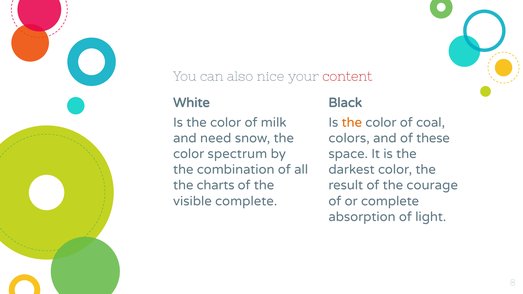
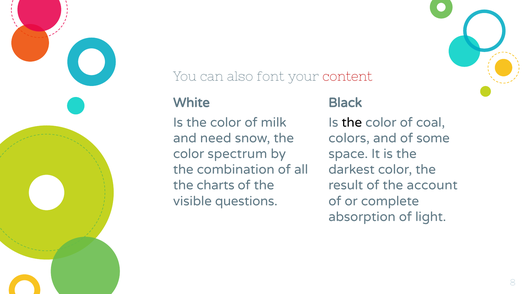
nice: nice -> font
the at (352, 123) colour: orange -> black
these: these -> some
courage: courage -> account
visible complete: complete -> questions
